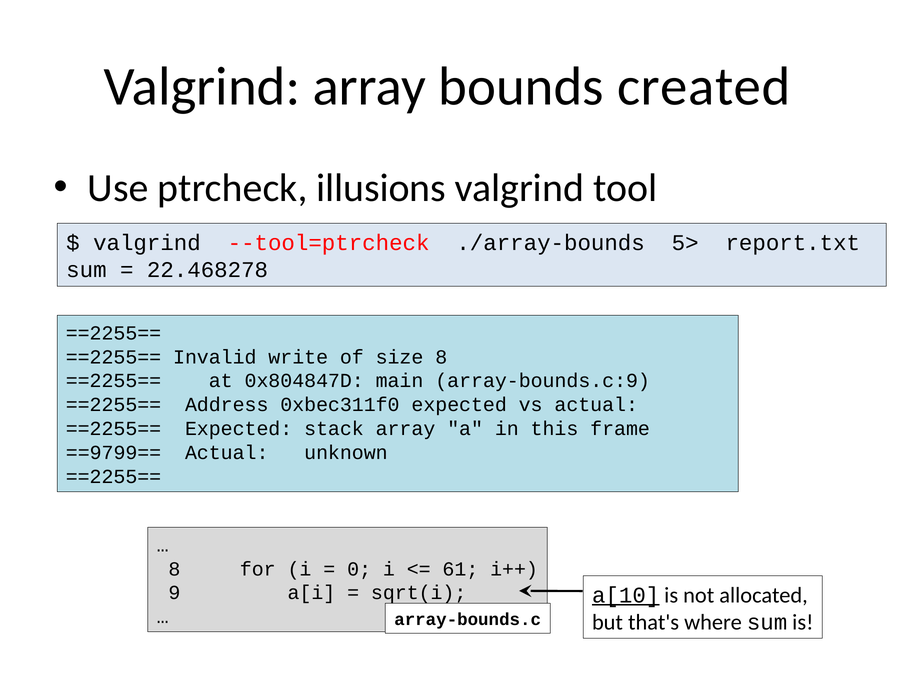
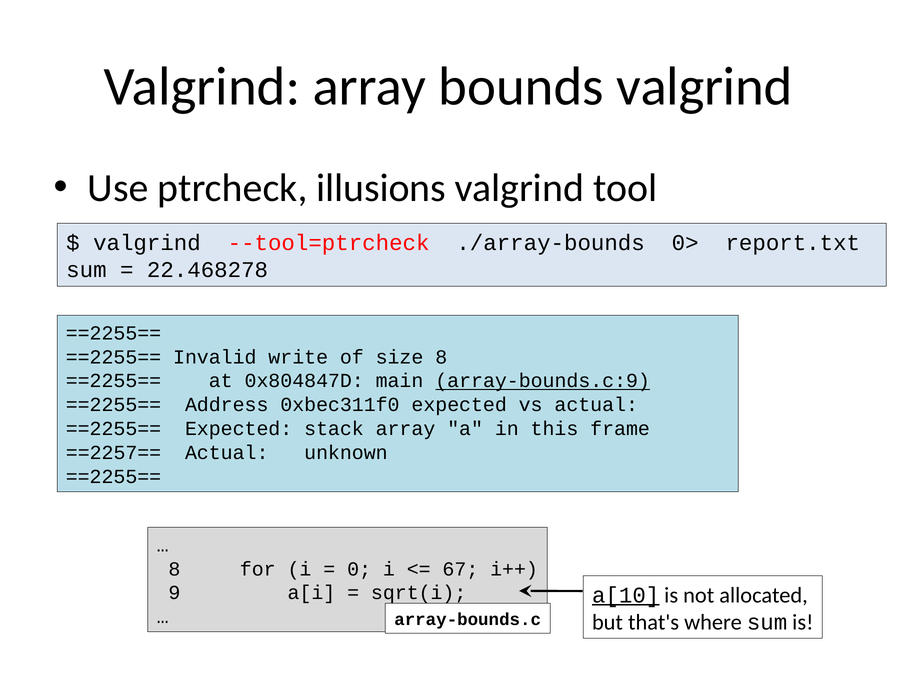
bounds created: created -> valgrind
5>: 5> -> 0>
array-bounds.c:9 underline: none -> present
==9799==: ==9799== -> ==2257==
61: 61 -> 67
